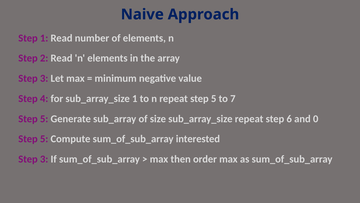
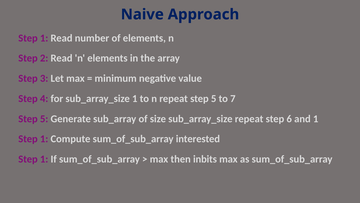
and 0: 0 -> 1
5 at (44, 139): 5 -> 1
3 at (44, 159): 3 -> 1
order: order -> inbits
